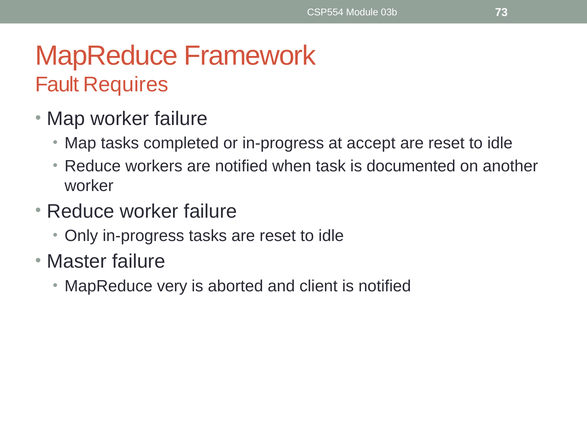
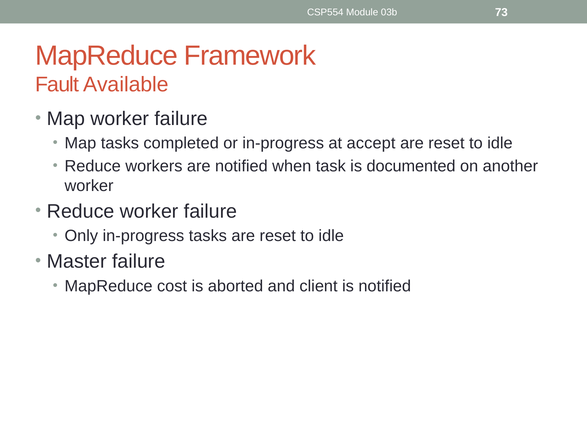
Requires: Requires -> Available
very: very -> cost
